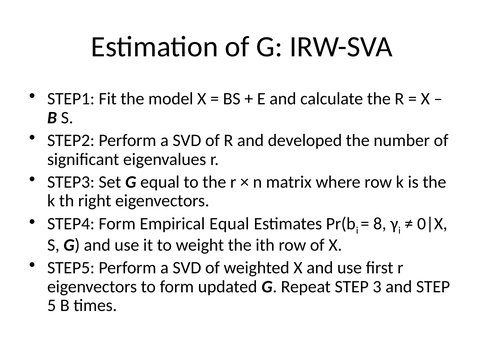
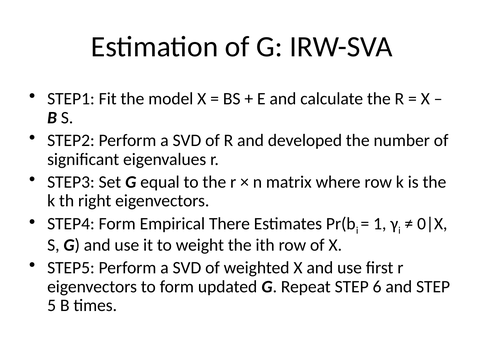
Empirical Equal: Equal -> There
8: 8 -> 1
3: 3 -> 6
